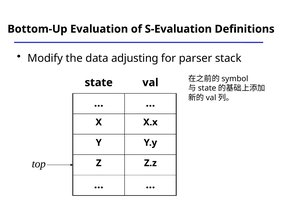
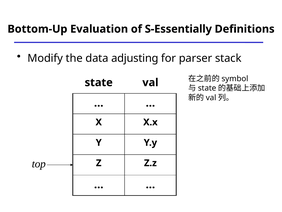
S-Evaluation: S-Evaluation -> S-Essentially
